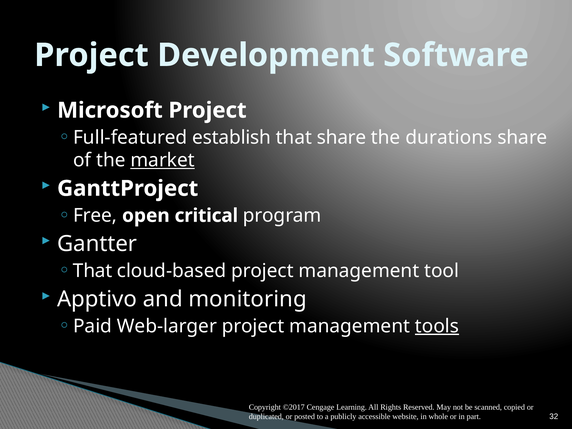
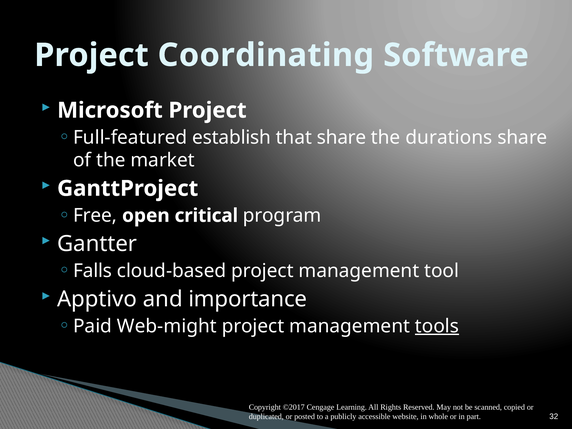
Development: Development -> Coordinating
market underline: present -> none
That at (93, 271): That -> Falls
monitoring: monitoring -> importance
Web-larger: Web-larger -> Web-might
